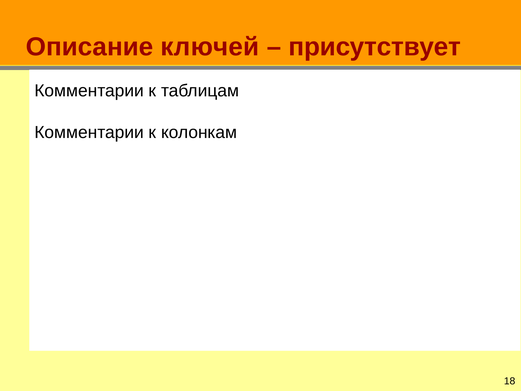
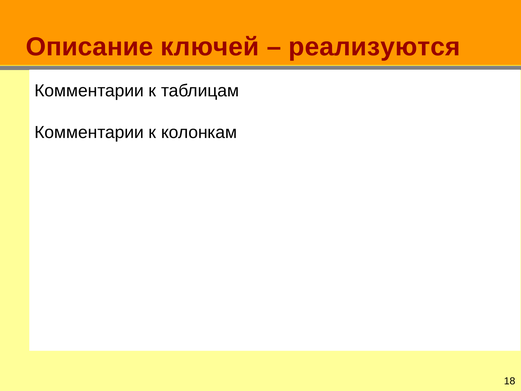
присутствует: присутствует -> реализуются
